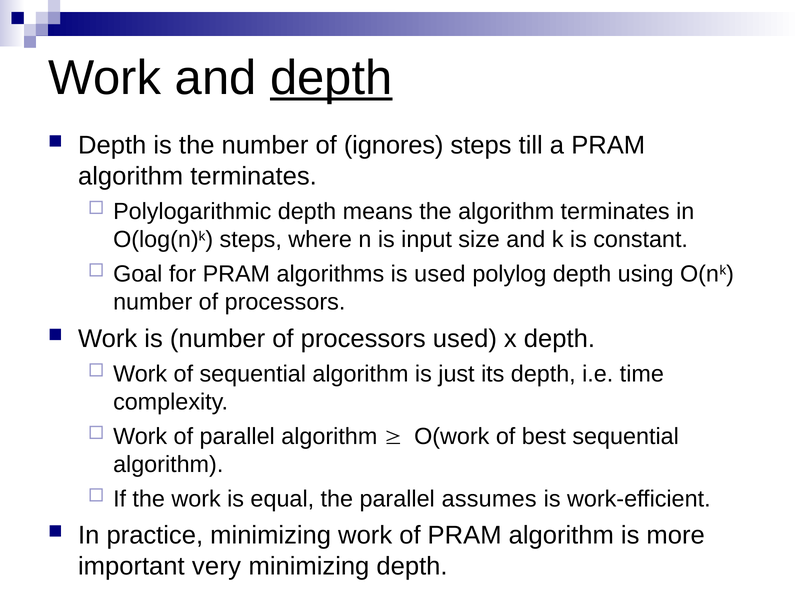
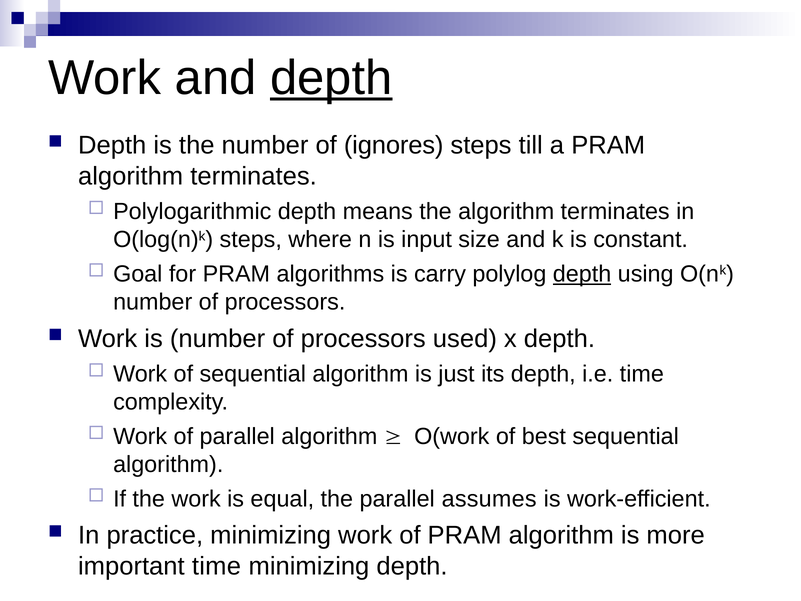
is used: used -> carry
depth at (582, 274) underline: none -> present
important very: very -> time
